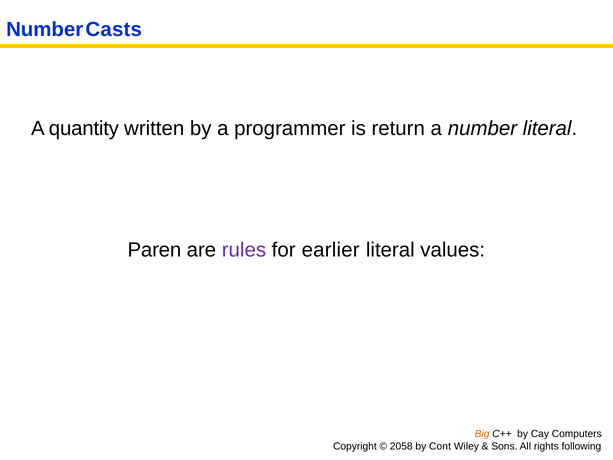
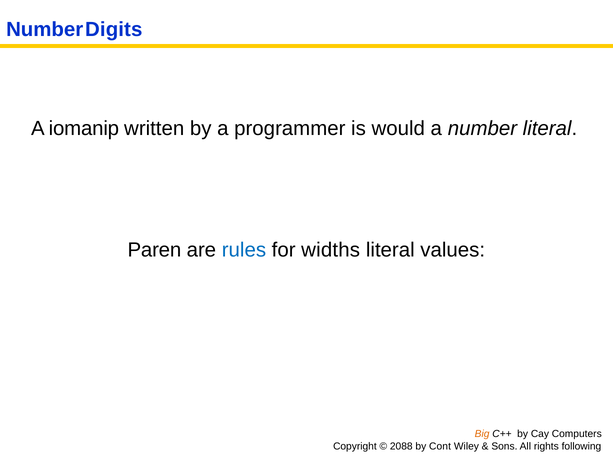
Casts: Casts -> Digits
quantity: quantity -> iomanip
return: return -> would
rules colour: purple -> blue
earlier: earlier -> widths
2058: 2058 -> 2088
